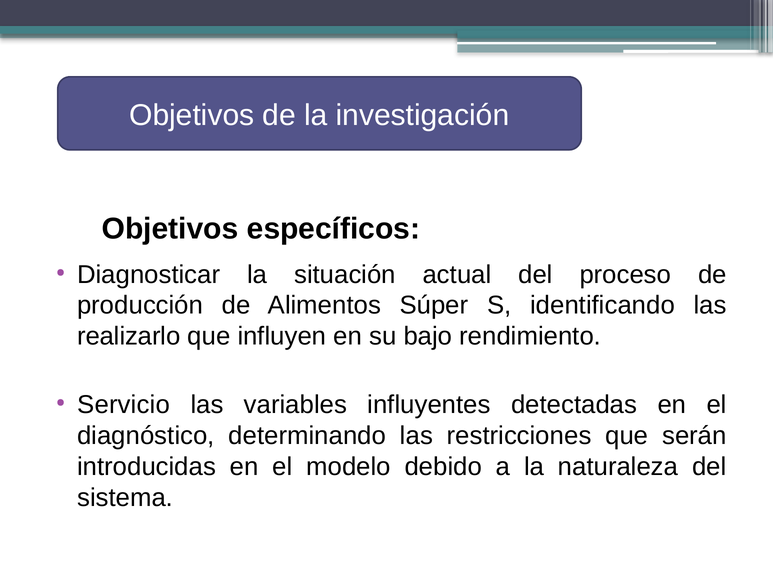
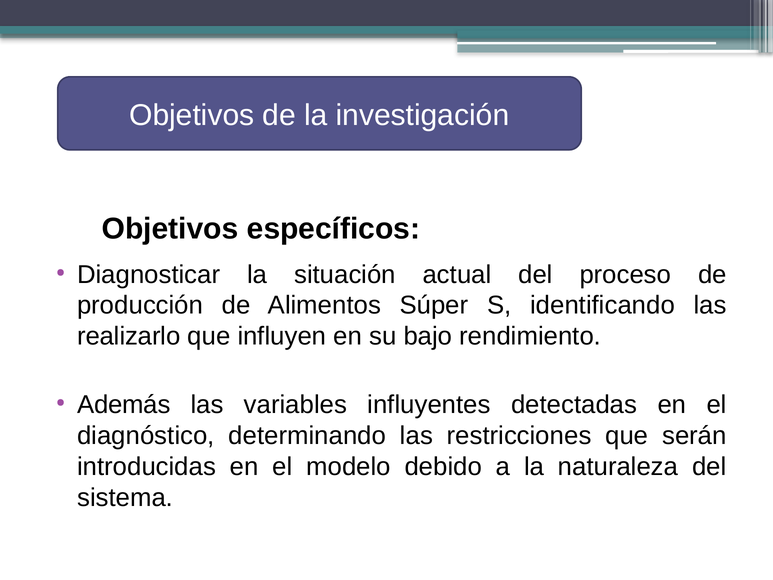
Servicio: Servicio -> Además
